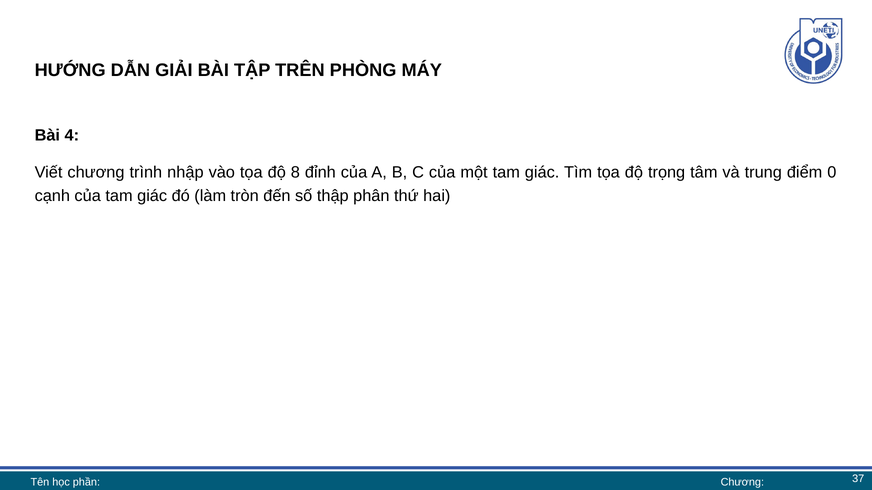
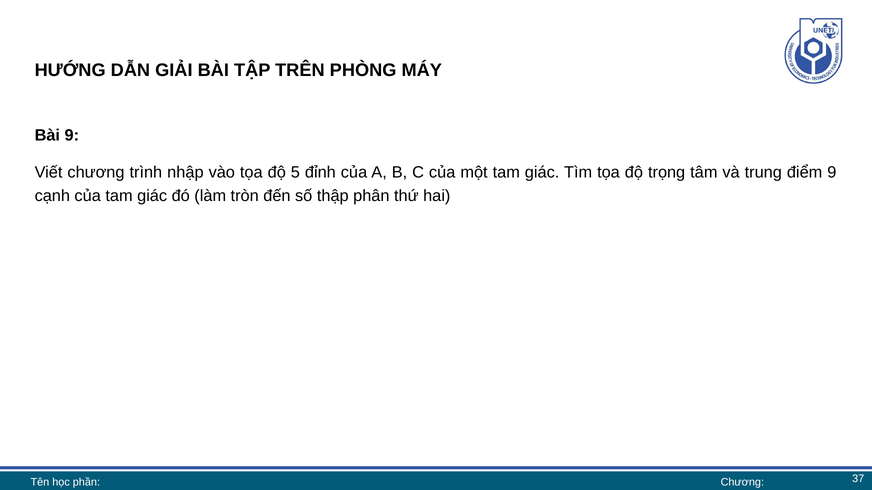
Bài 4: 4 -> 9
8: 8 -> 5
điểm 0: 0 -> 9
